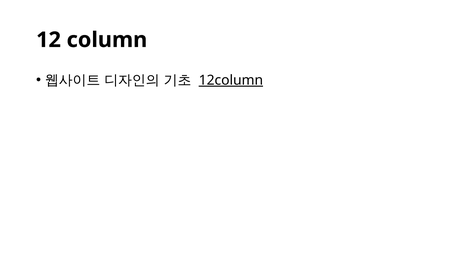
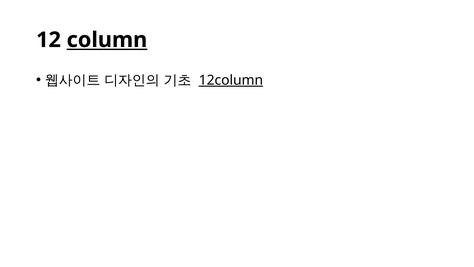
column underline: none -> present
